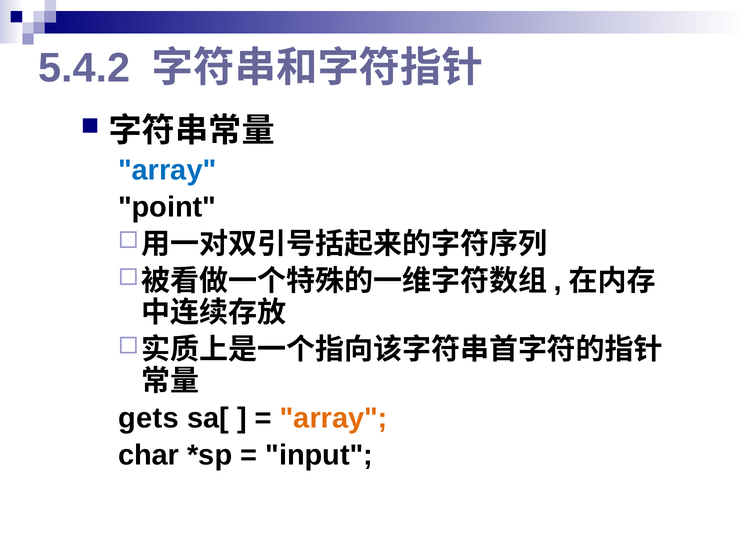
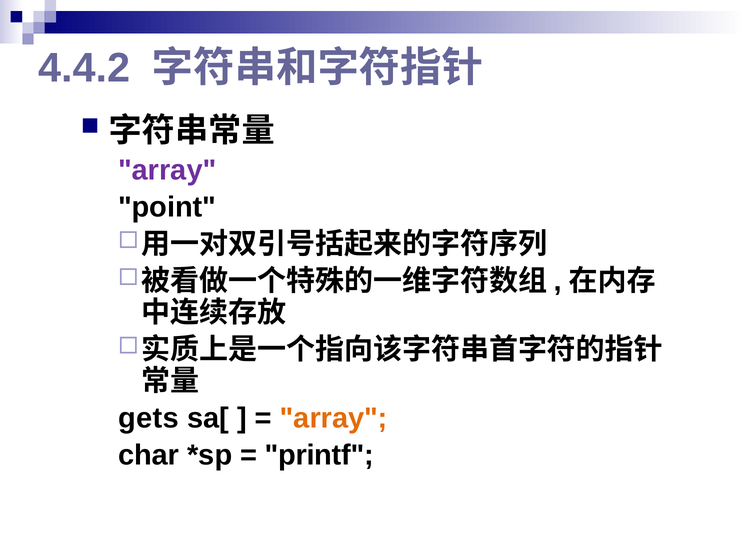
5.4.2: 5.4.2 -> 4.4.2
array at (167, 170) colour: blue -> purple
input: input -> printf
